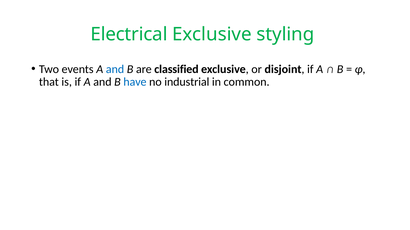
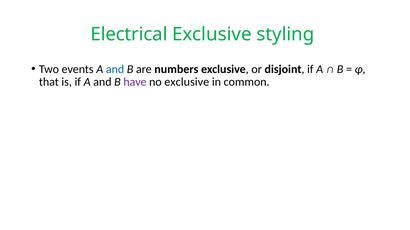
classified: classified -> numbers
have colour: blue -> purple
no industrial: industrial -> exclusive
